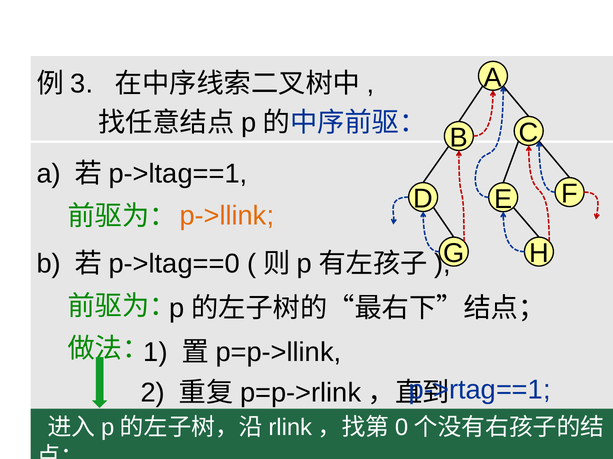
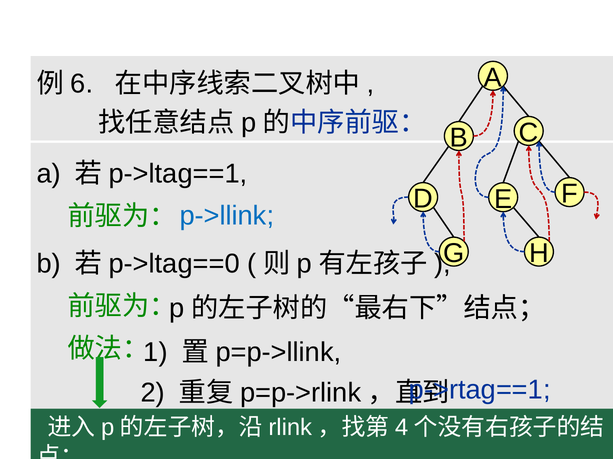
3: 3 -> 6
p->llink colour: orange -> blue
0: 0 -> 4
